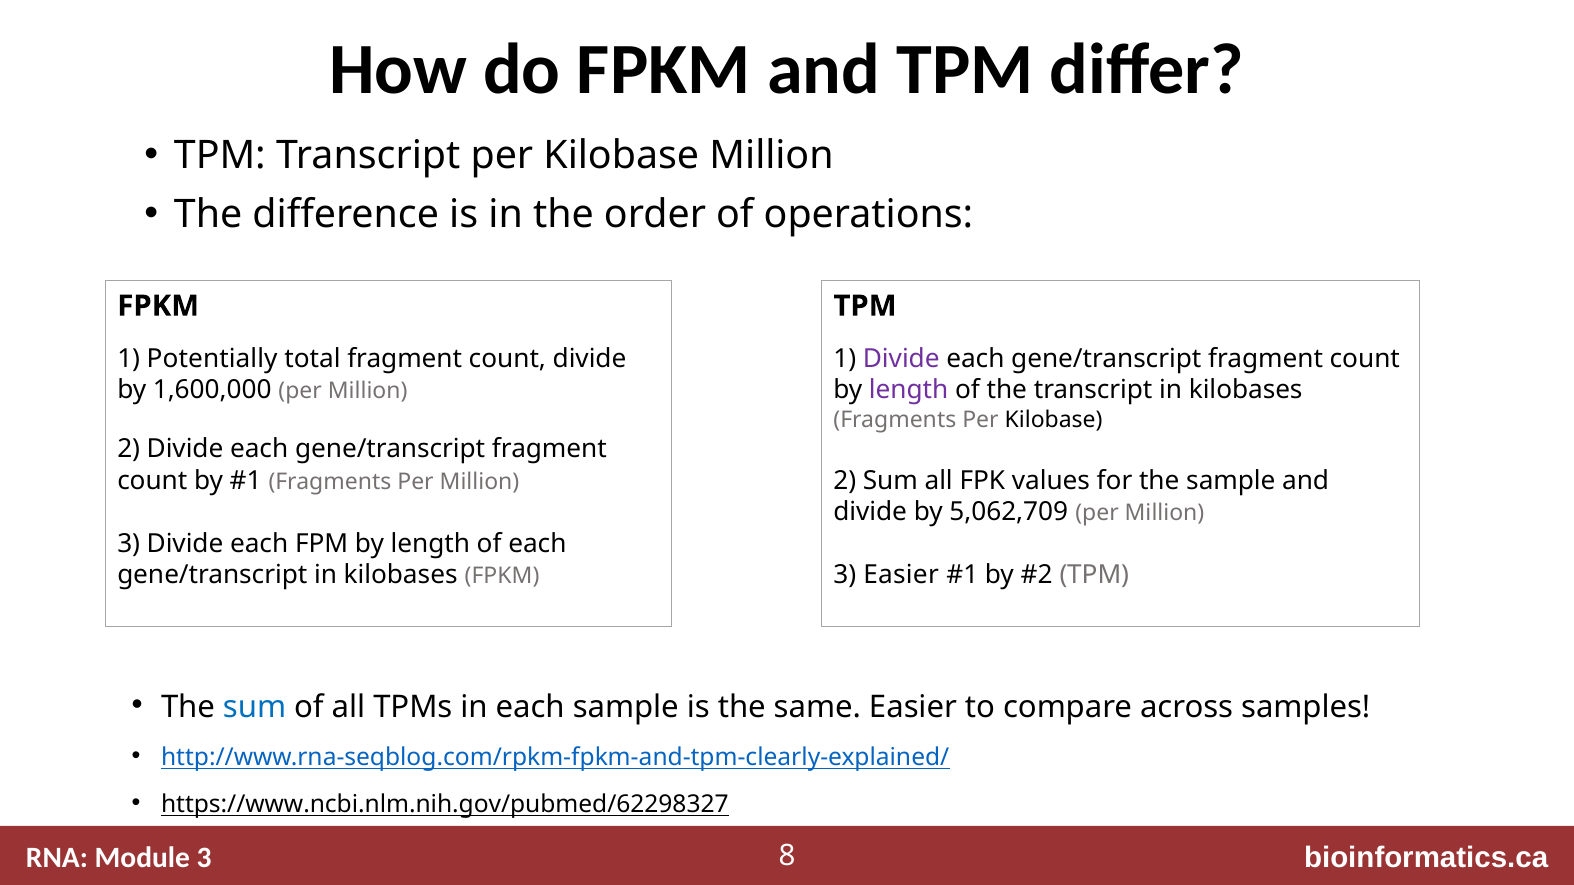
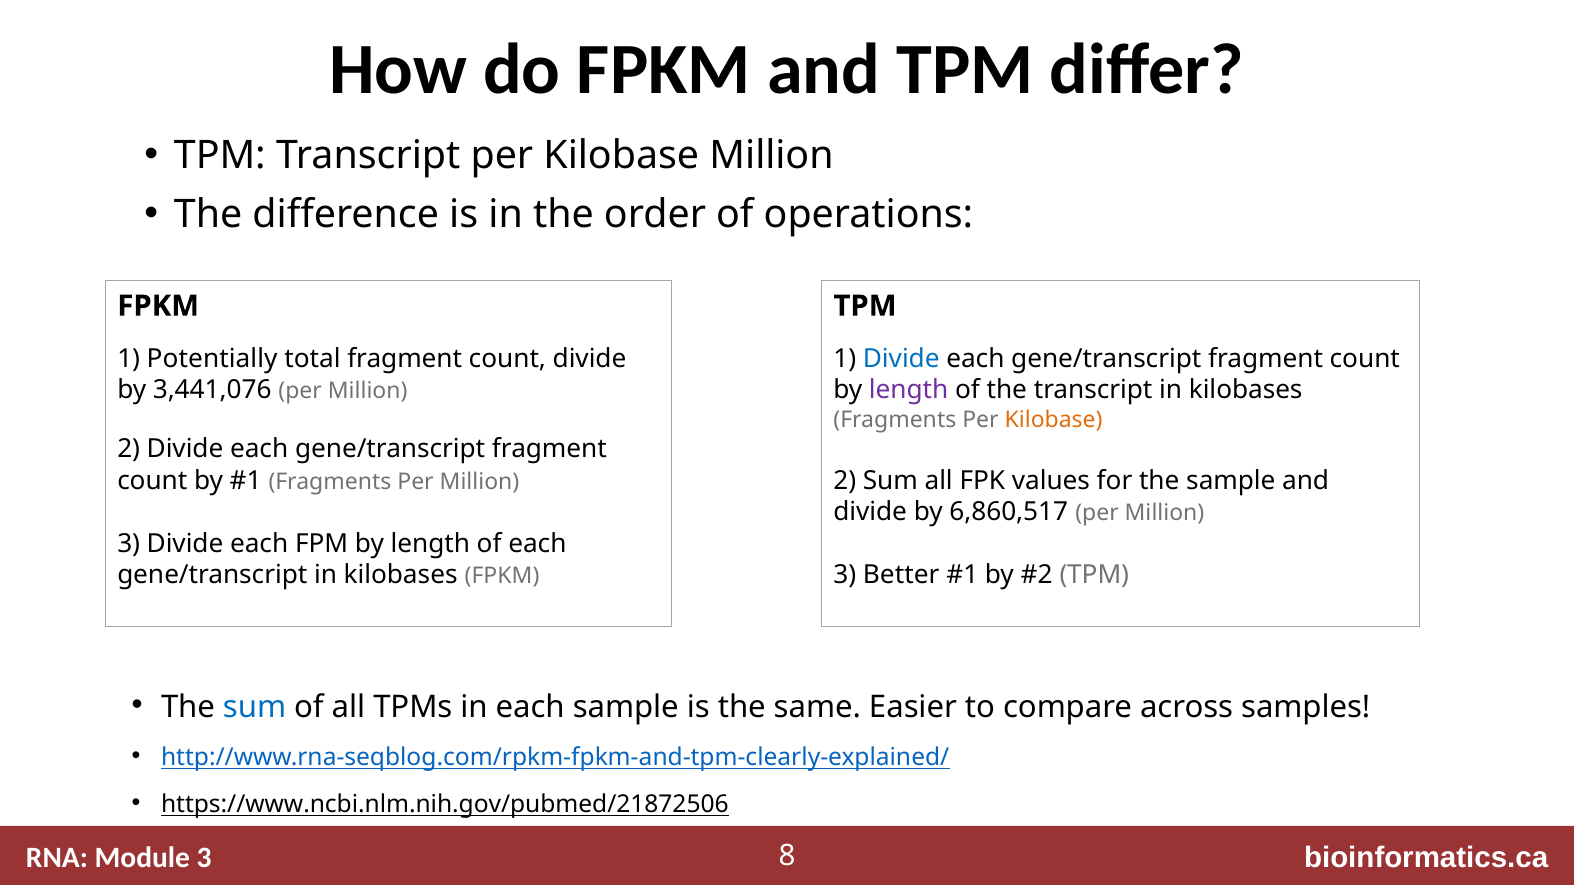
Divide at (901, 359) colour: purple -> blue
1,600,000: 1,600,000 -> 3,441,076
Kilobase at (1054, 420) colour: black -> orange
5,062,709: 5,062,709 -> 6,860,517
3 Easier: Easier -> Better
https://www.ncbi.nlm.nih.gov/pubmed/62298327: https://www.ncbi.nlm.nih.gov/pubmed/62298327 -> https://www.ncbi.nlm.nih.gov/pubmed/21872506
